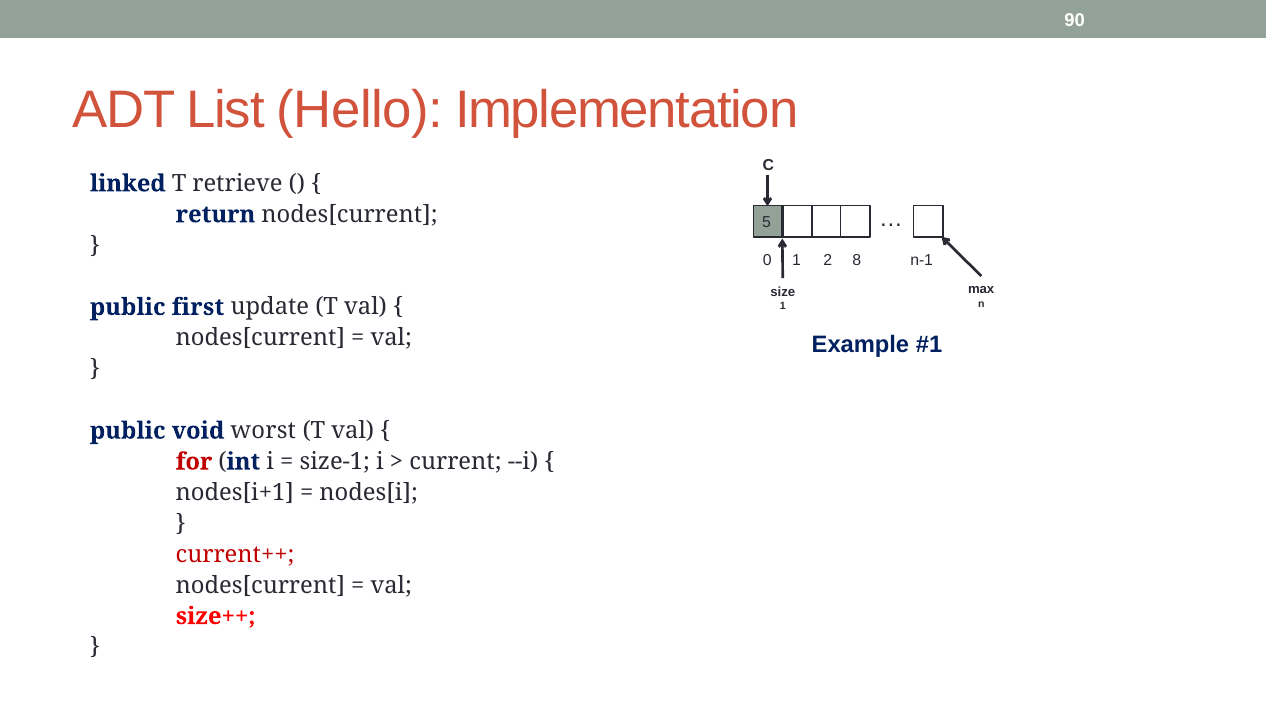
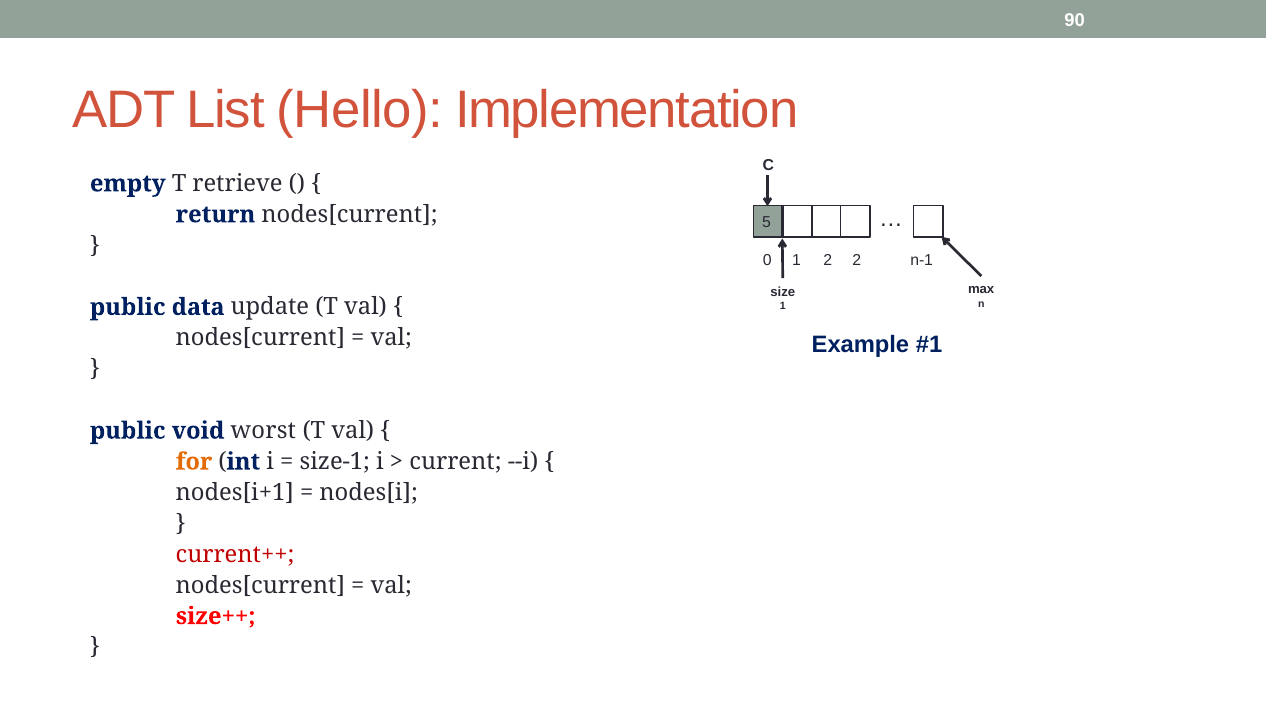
linked: linked -> empty
2 8: 8 -> 2
first: first -> data
for colour: red -> orange
